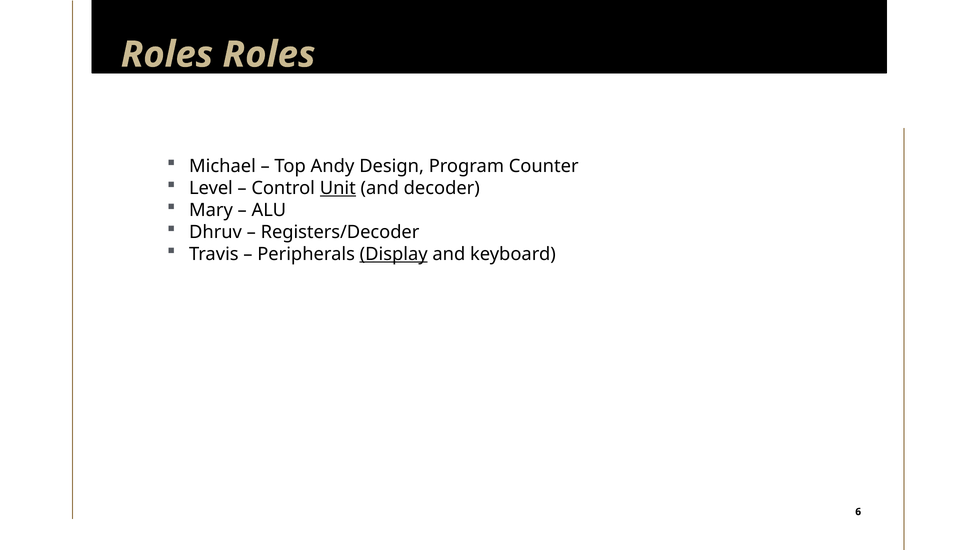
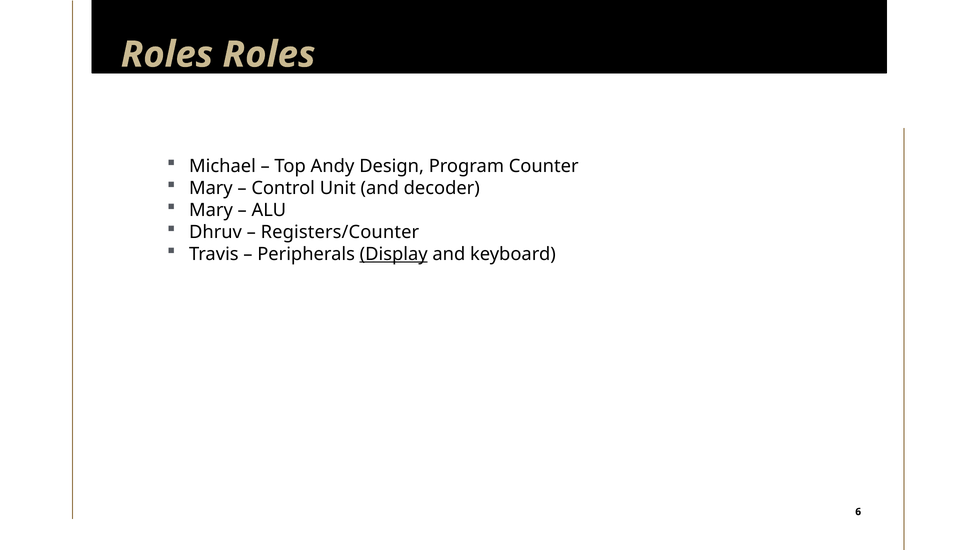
Level at (211, 188): Level -> Mary
Unit underline: present -> none
Registers/Decoder: Registers/Decoder -> Registers/Counter
